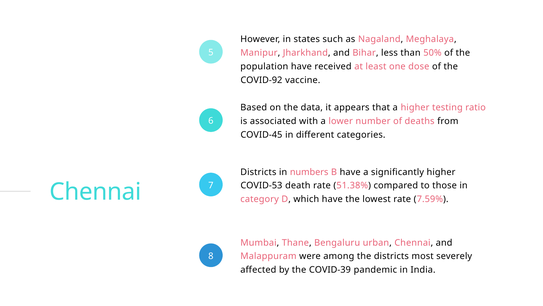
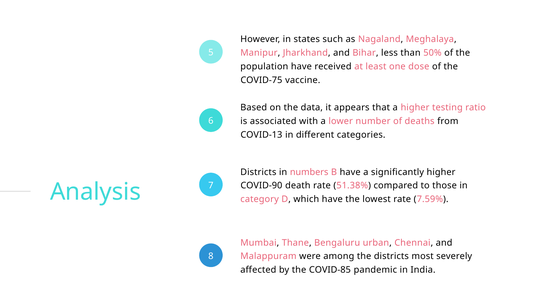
COVID-92: COVID-92 -> COVID-75
COVID-45: COVID-45 -> COVID-13
COVID-53: COVID-53 -> COVID-90
Chennai at (96, 191): Chennai -> Analysis
COVID-39: COVID-39 -> COVID-85
